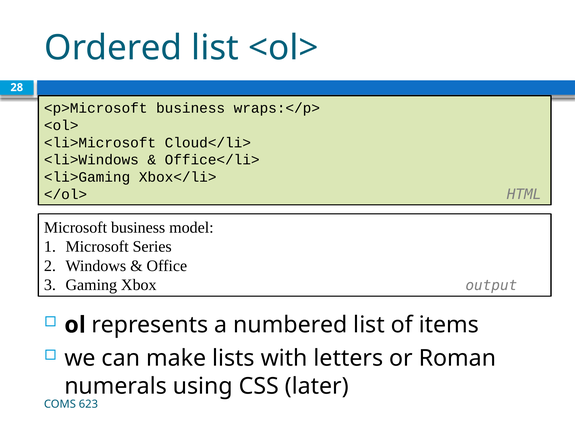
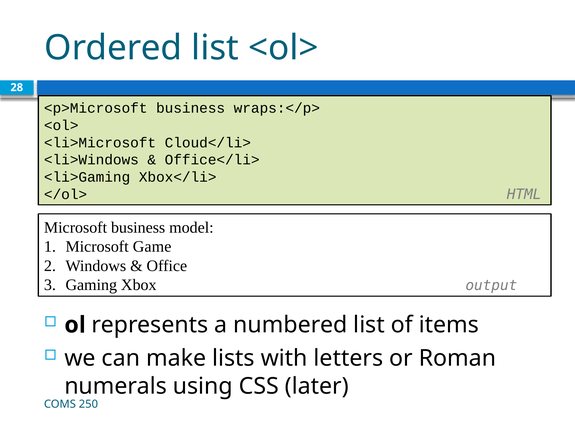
Series: Series -> Game
623: 623 -> 250
